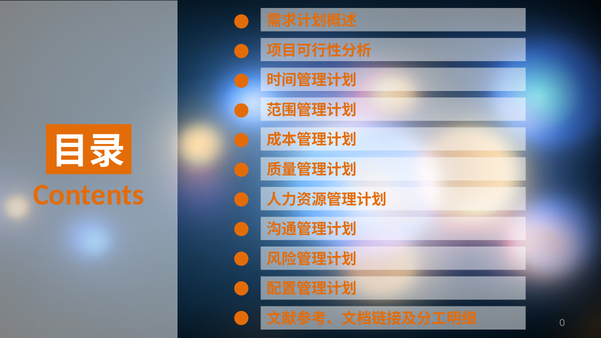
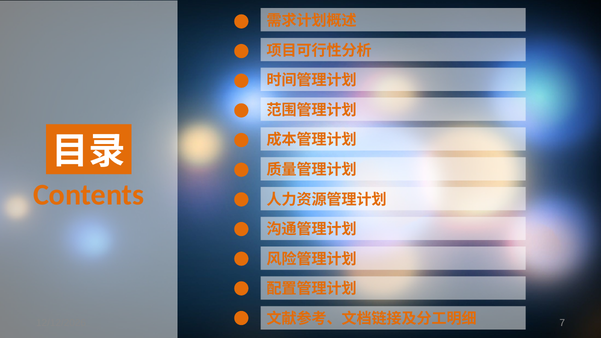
0: 0 -> 7
